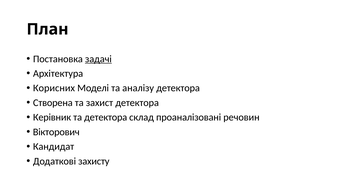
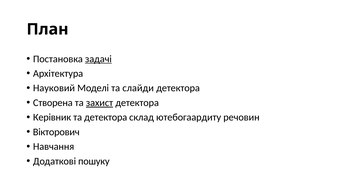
Корисних: Корисних -> Науковий
аналізу: аналізу -> слайди
захист underline: none -> present
проаналізовані: проаналізовані -> ютебогаардиту
Кандидат: Кандидат -> Навчання
захисту: захисту -> пошуку
